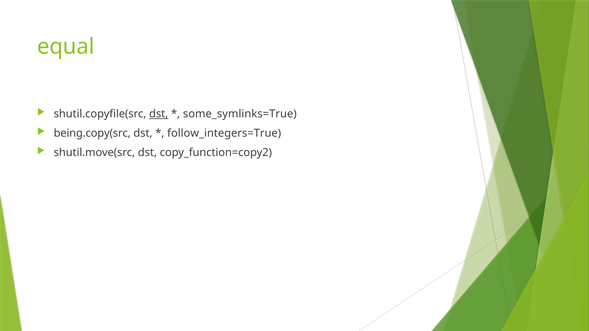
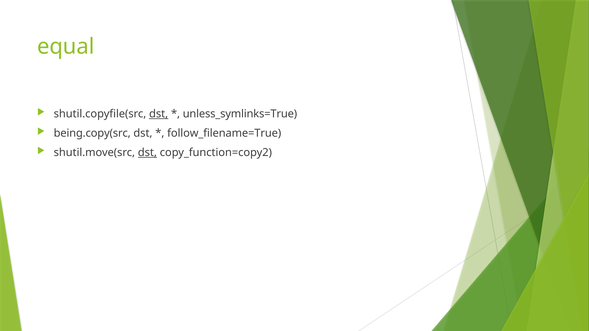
some_symlinks=True: some_symlinks=True -> unless_symlinks=True
follow_integers=True: follow_integers=True -> follow_filename=True
dst at (147, 153) underline: none -> present
